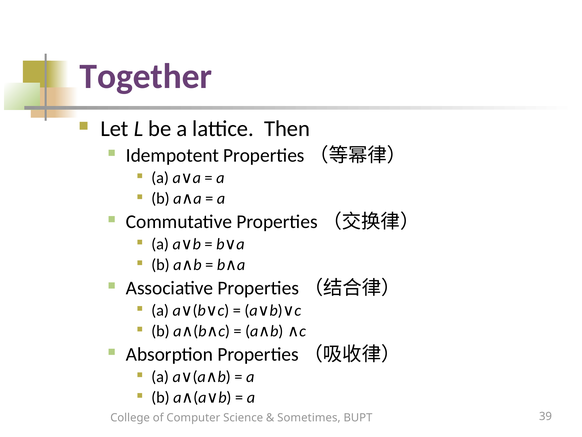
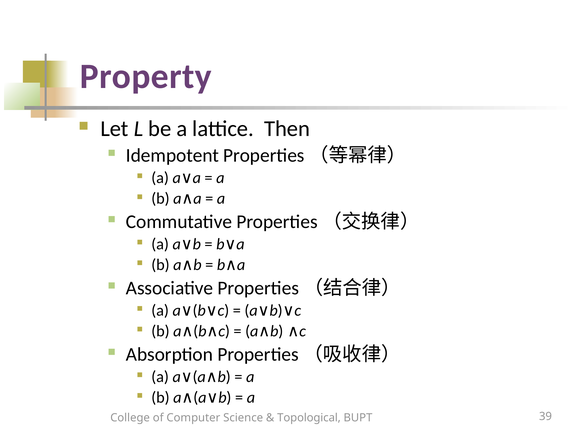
Together: Together -> Property
Sometimes: Sometimes -> Topological
